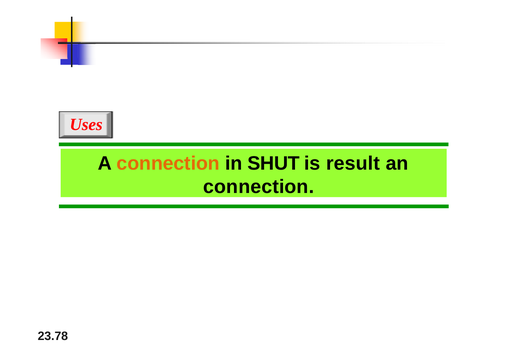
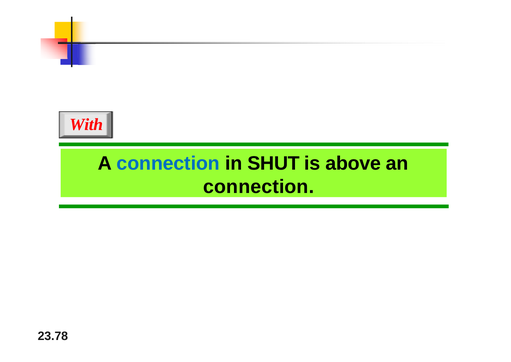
Uses: Uses -> With
connection at (168, 163) colour: orange -> blue
result: result -> above
